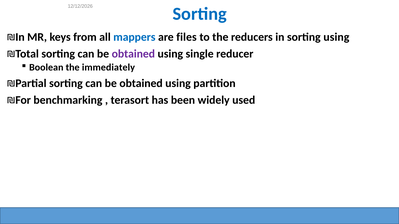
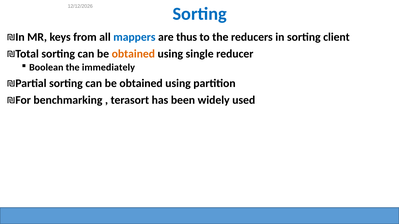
files: files -> thus
sorting using: using -> client
obtained at (133, 54) colour: purple -> orange
